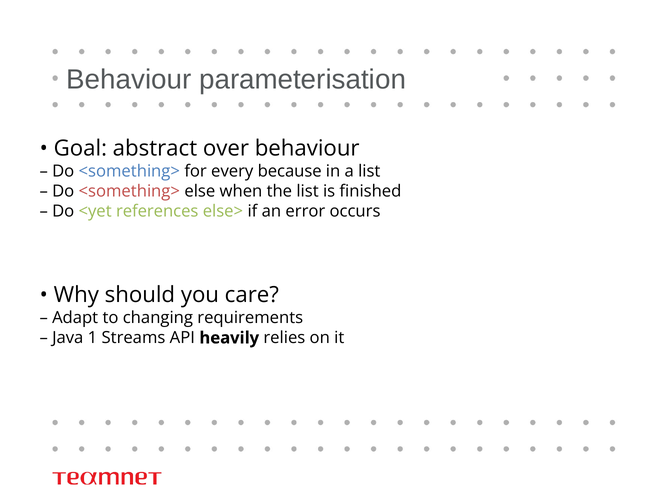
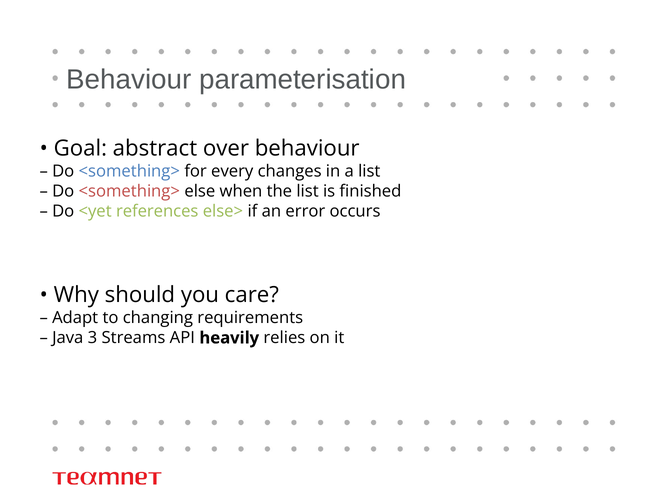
because: because -> changes
1: 1 -> 3
